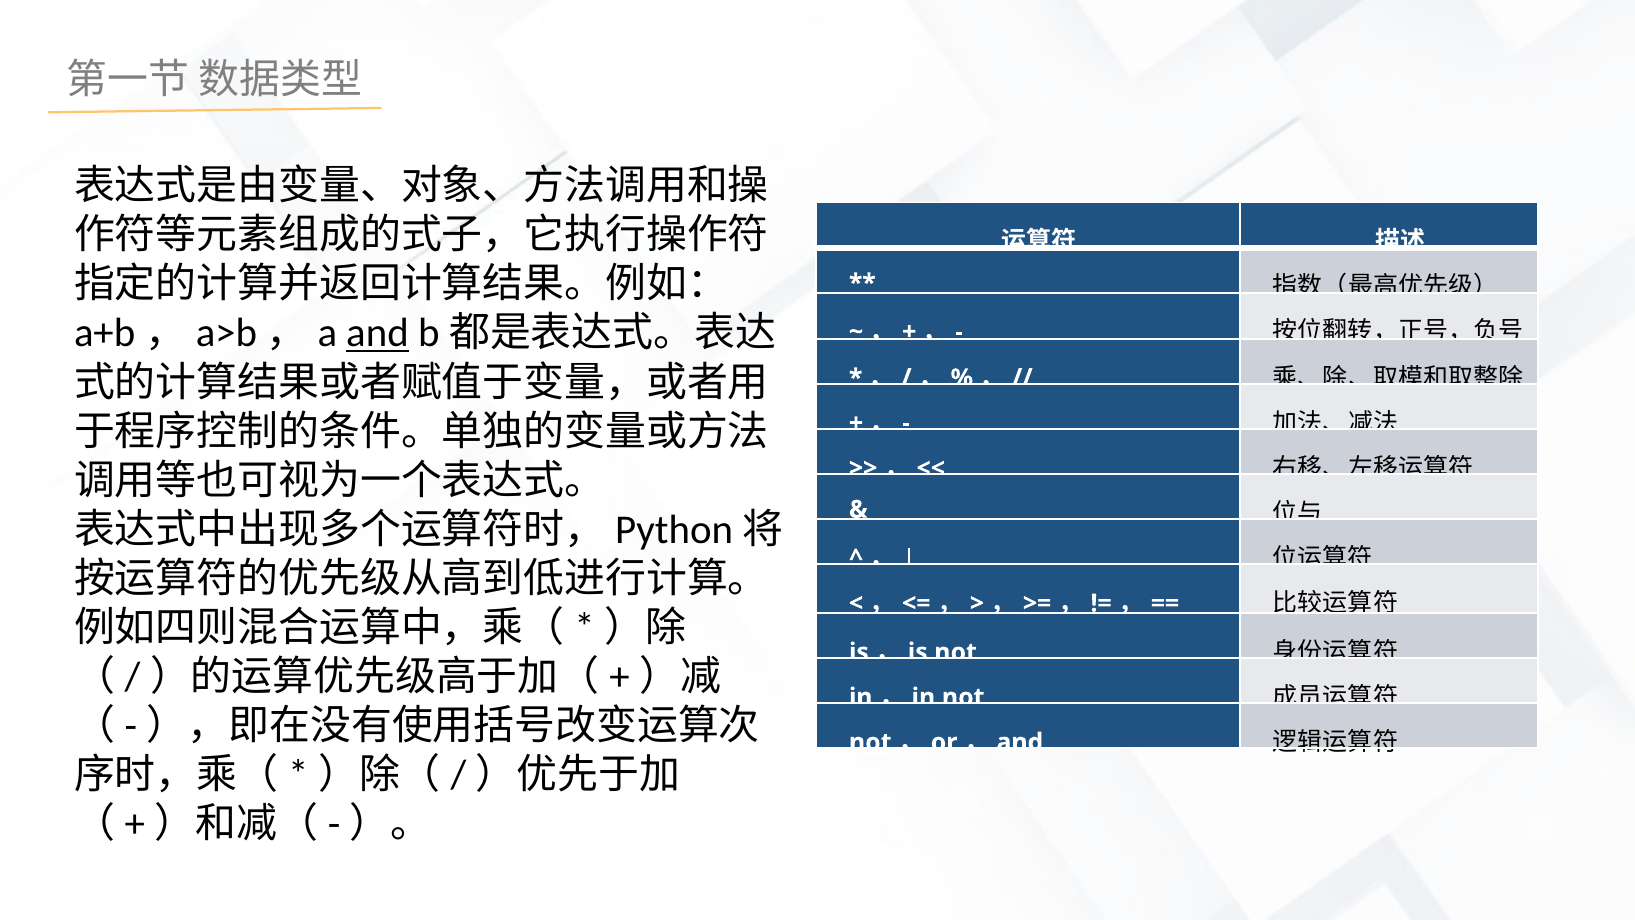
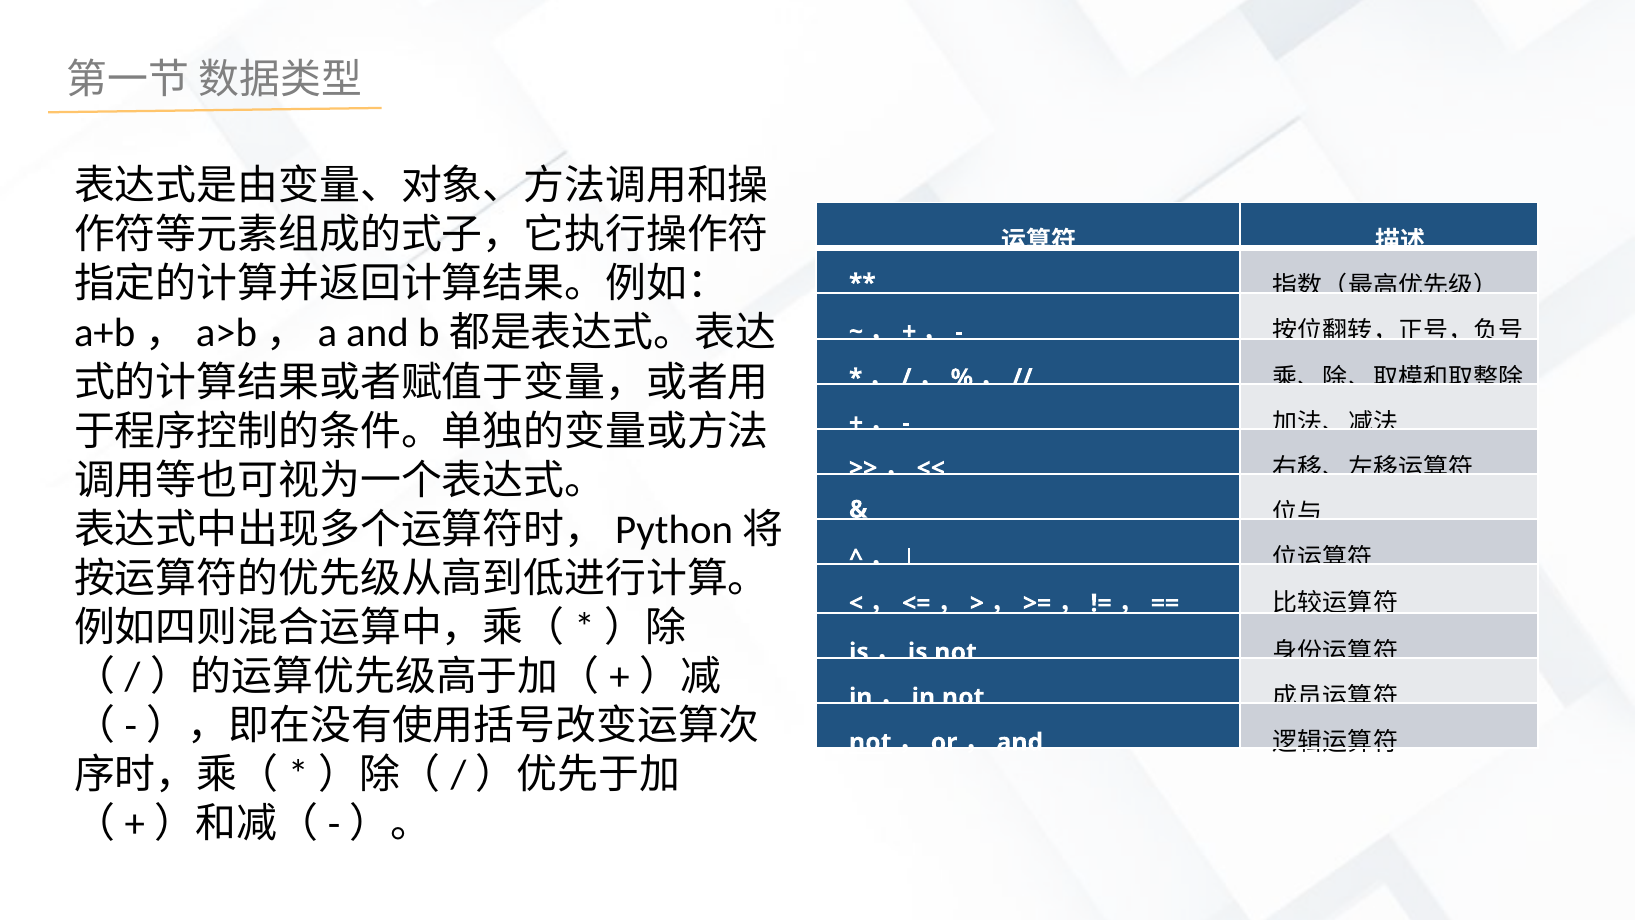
and at (377, 333) underline: present -> none
